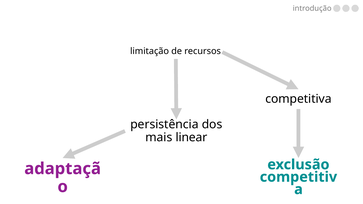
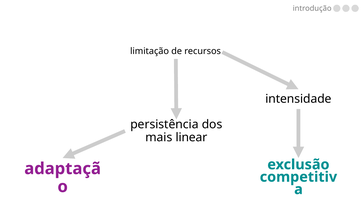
competitiva: competitiva -> intensidade
